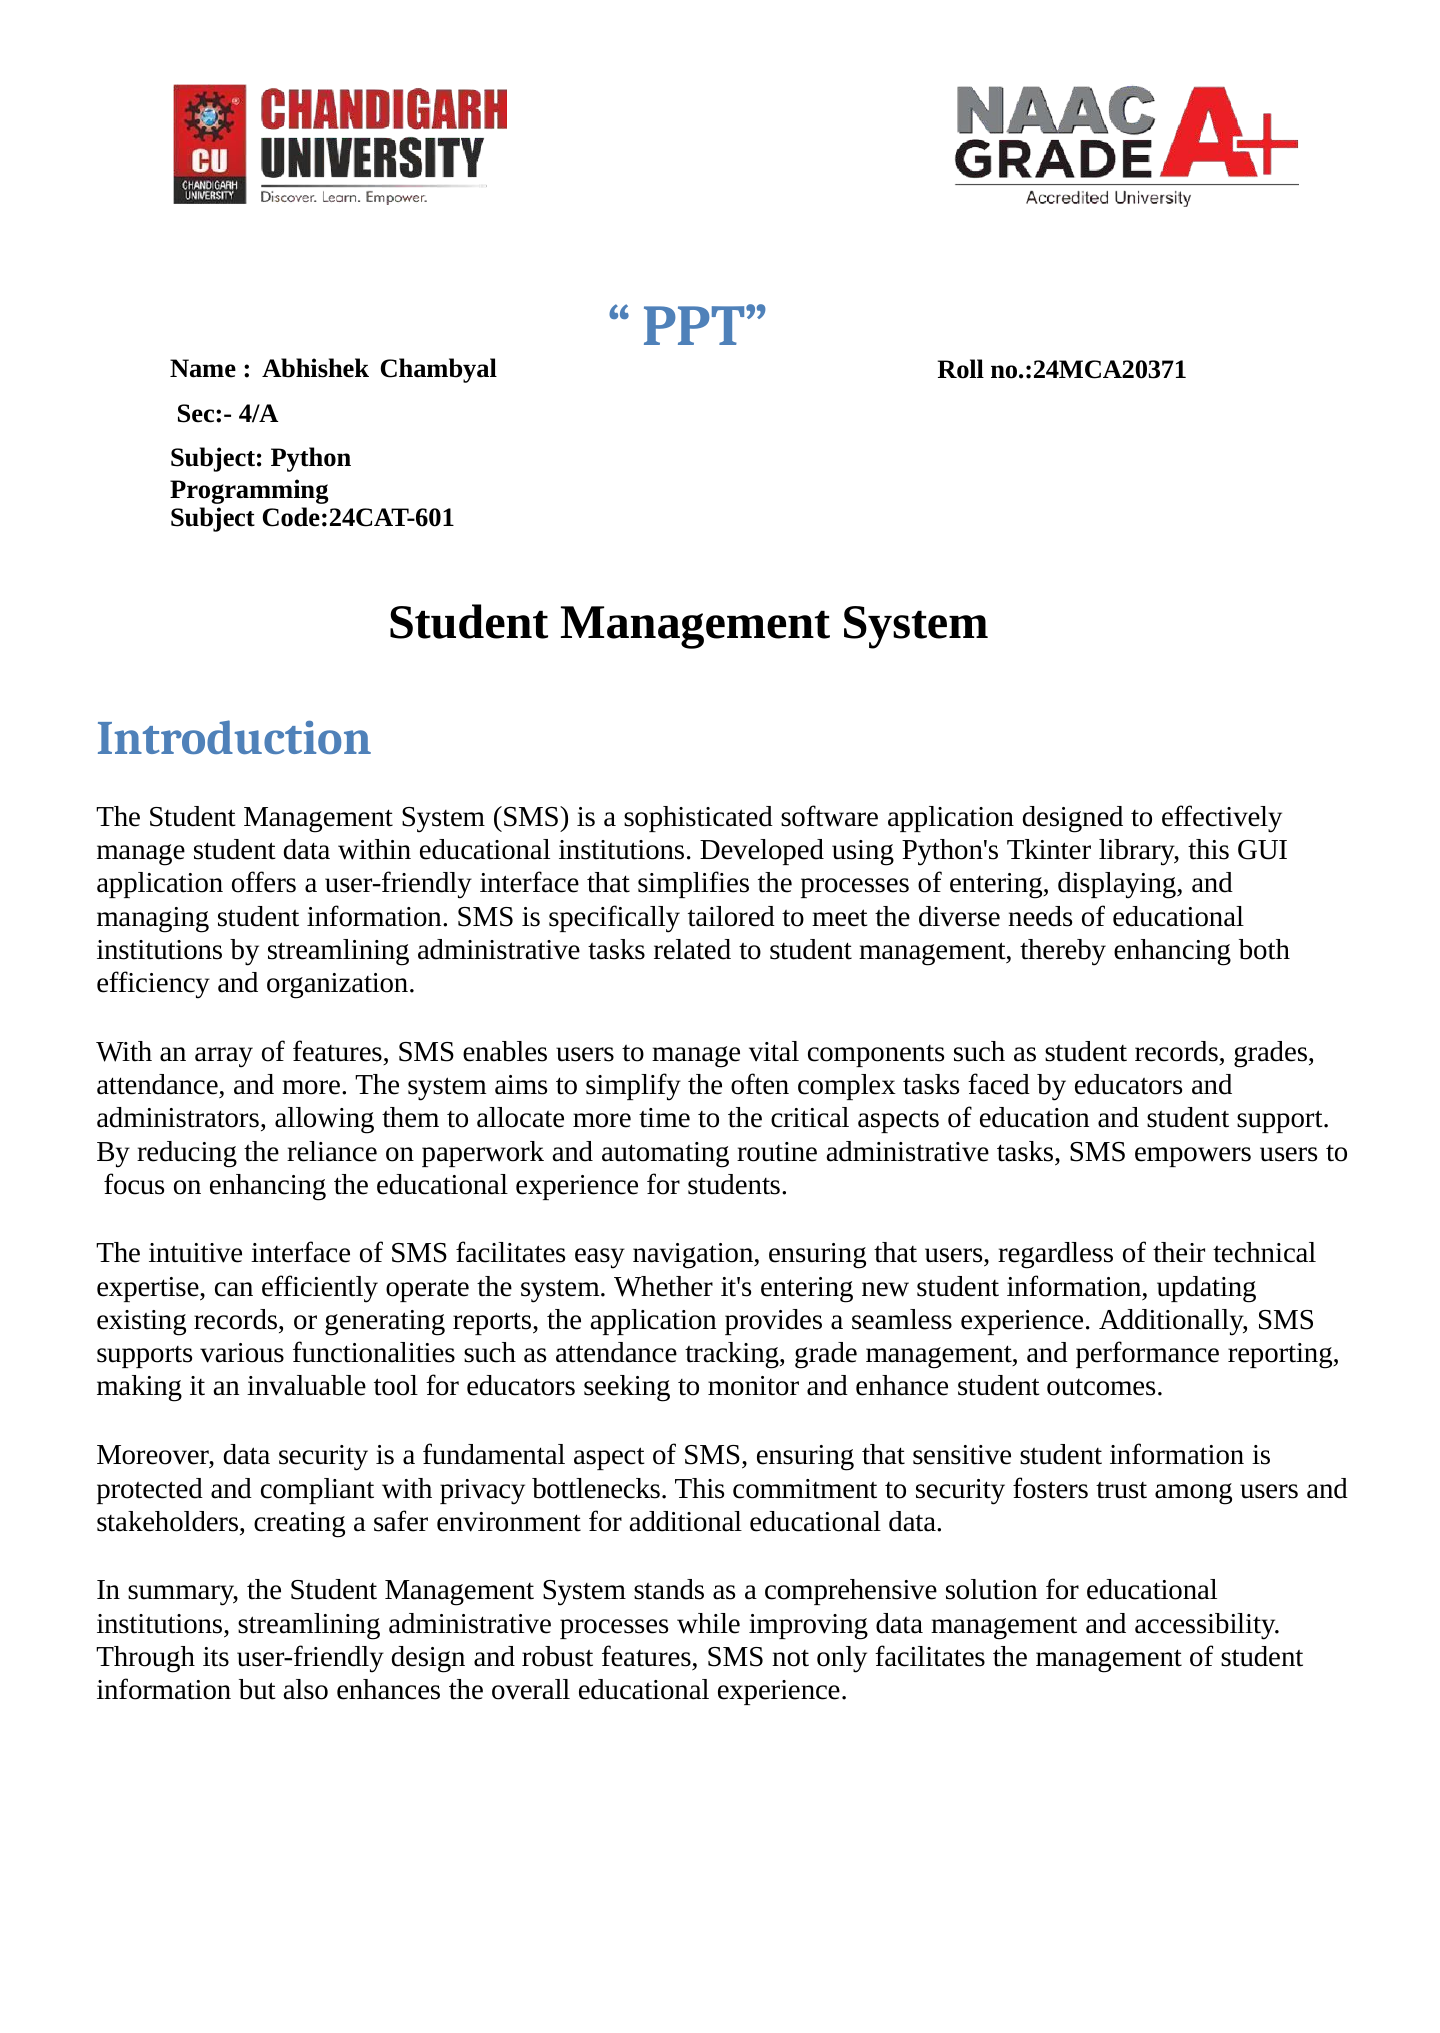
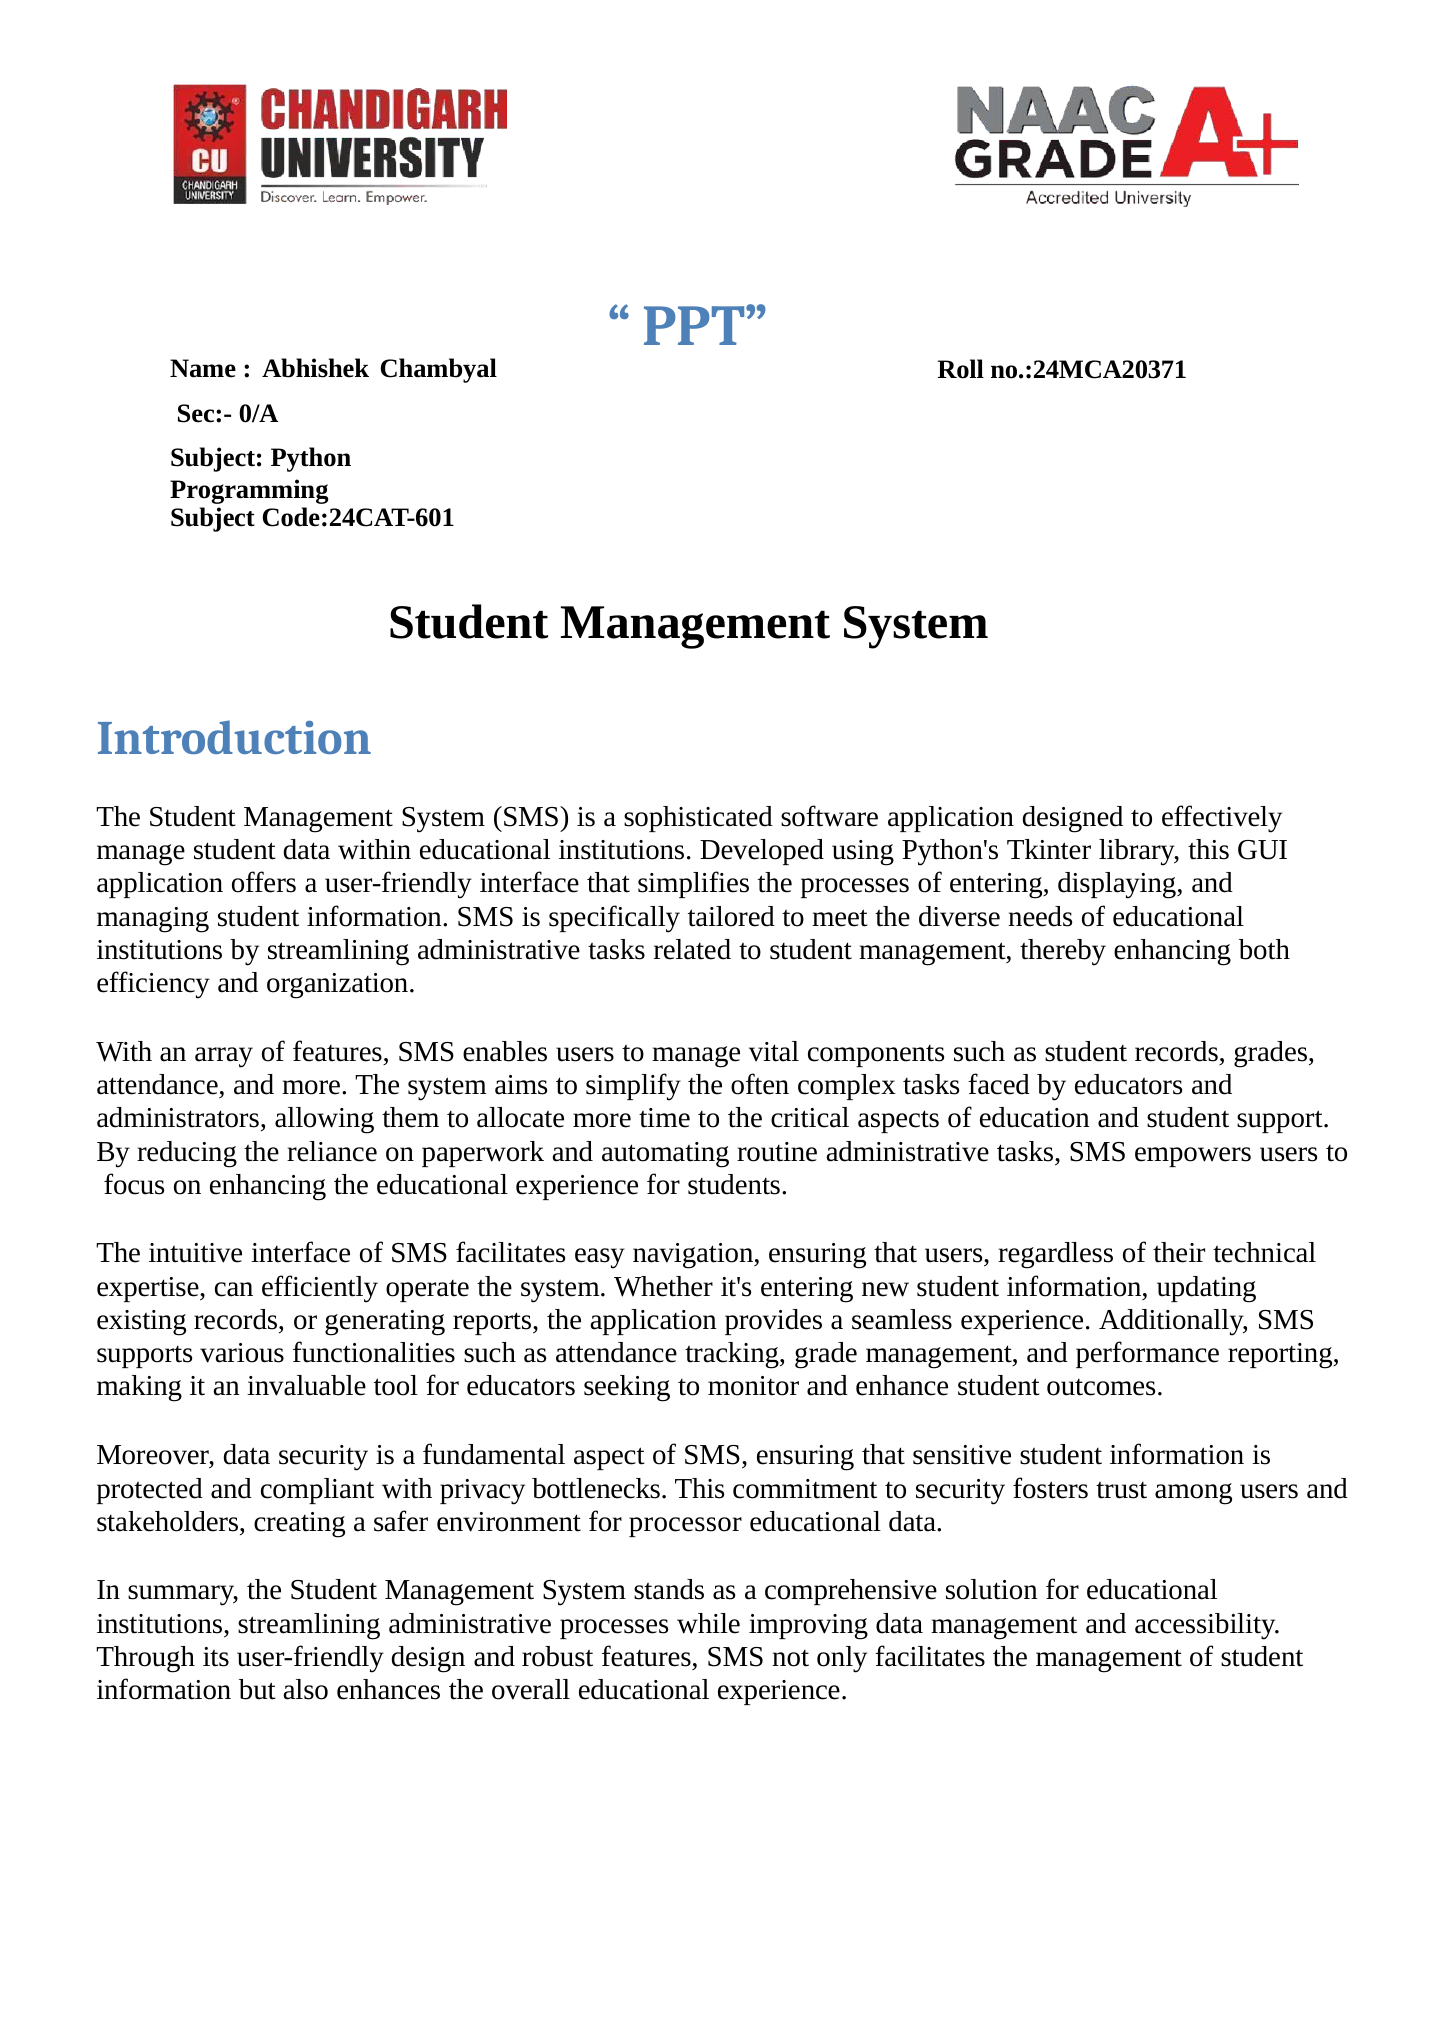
4/A: 4/A -> 0/A
additional: additional -> processor
